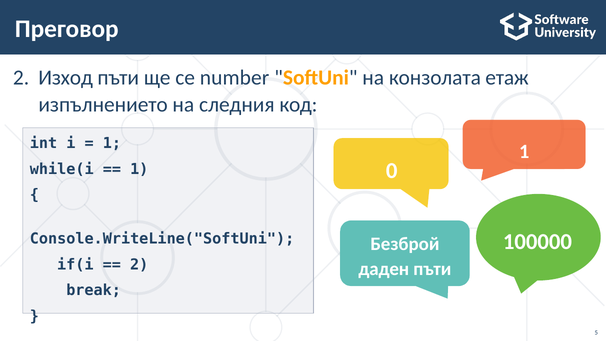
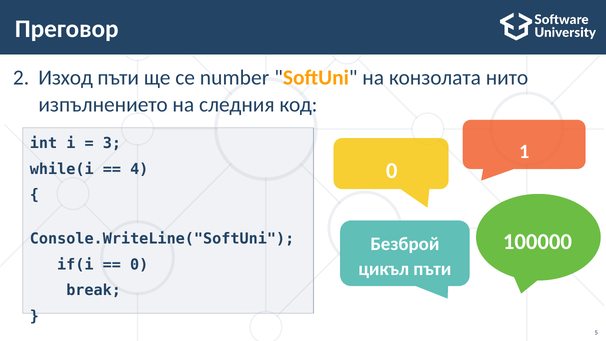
етаж: етаж -> нито
1 at (112, 143): 1 -> 3
1 at (139, 169): 1 -> 4
2 at (139, 265): 2 -> 0
даден: даден -> цикъл
